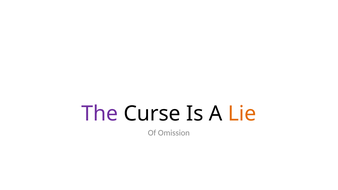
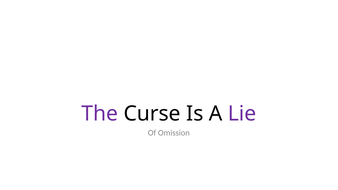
Lie colour: orange -> purple
